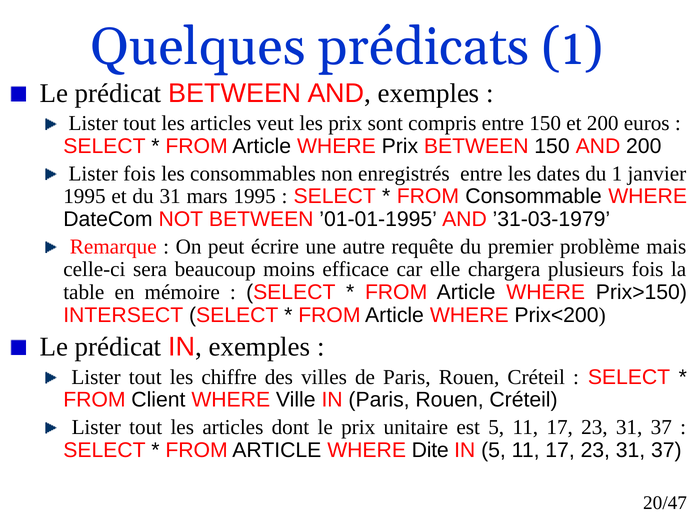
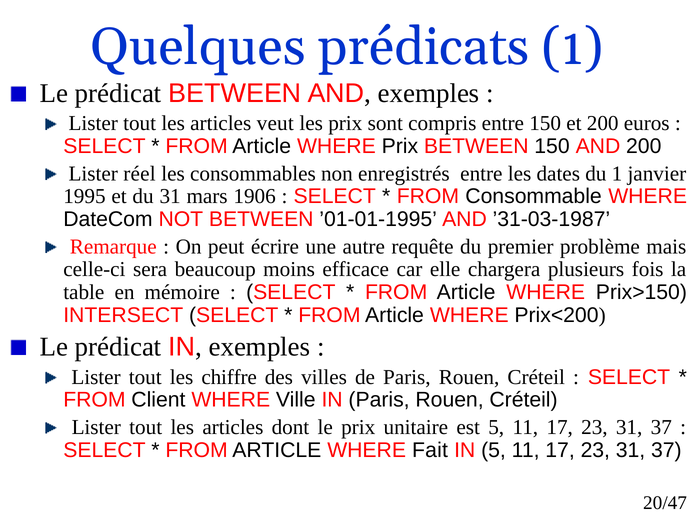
Lister fois: fois -> réel
mars 1995: 1995 -> 1906
’31-03-1979: ’31-03-1979 -> ’31-03-1987
Dite: Dite -> Fait
